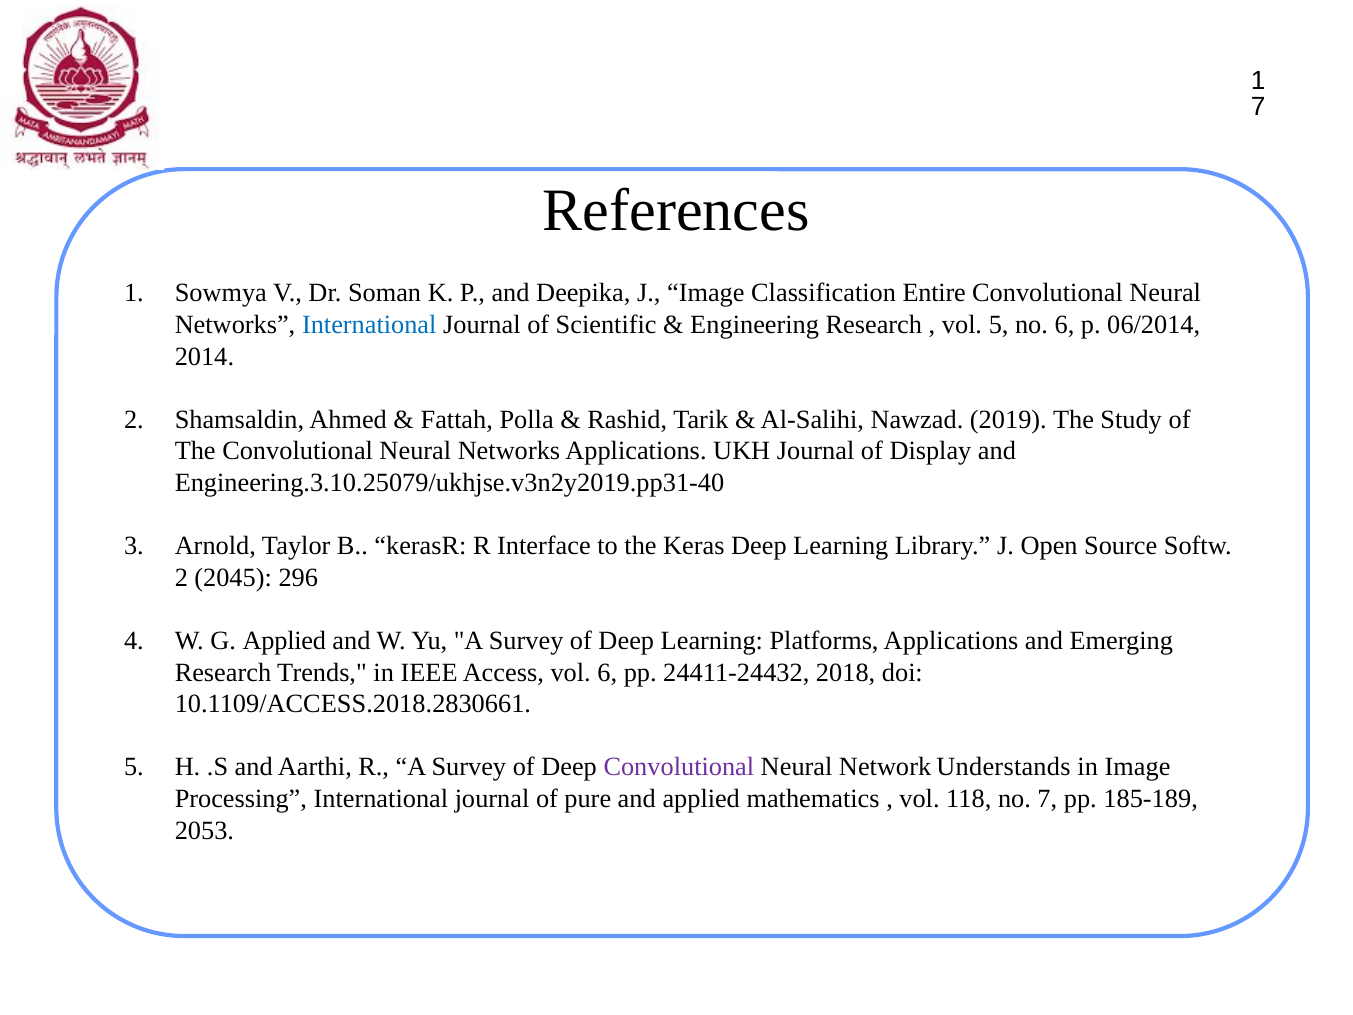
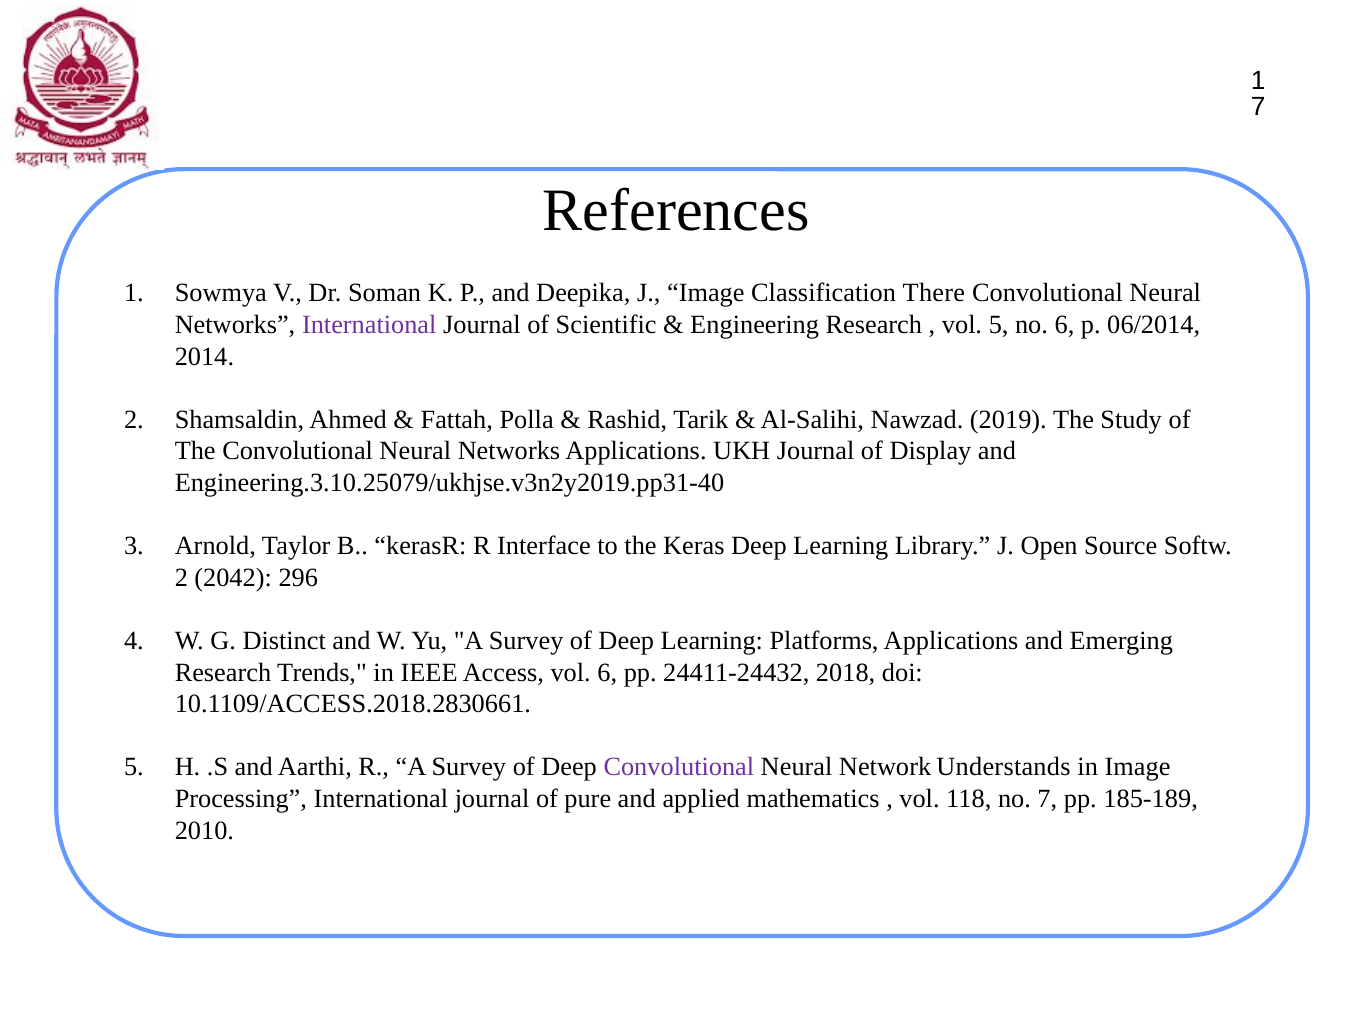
Entire: Entire -> There
International at (369, 325) colour: blue -> purple
2045: 2045 -> 2042
G Applied: Applied -> Distinct
2053: 2053 -> 2010
